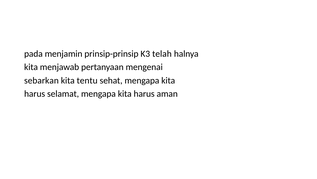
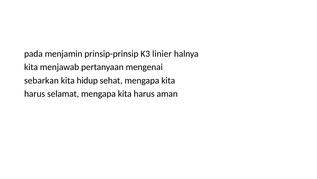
telah: telah -> linier
tentu: tentu -> hidup
